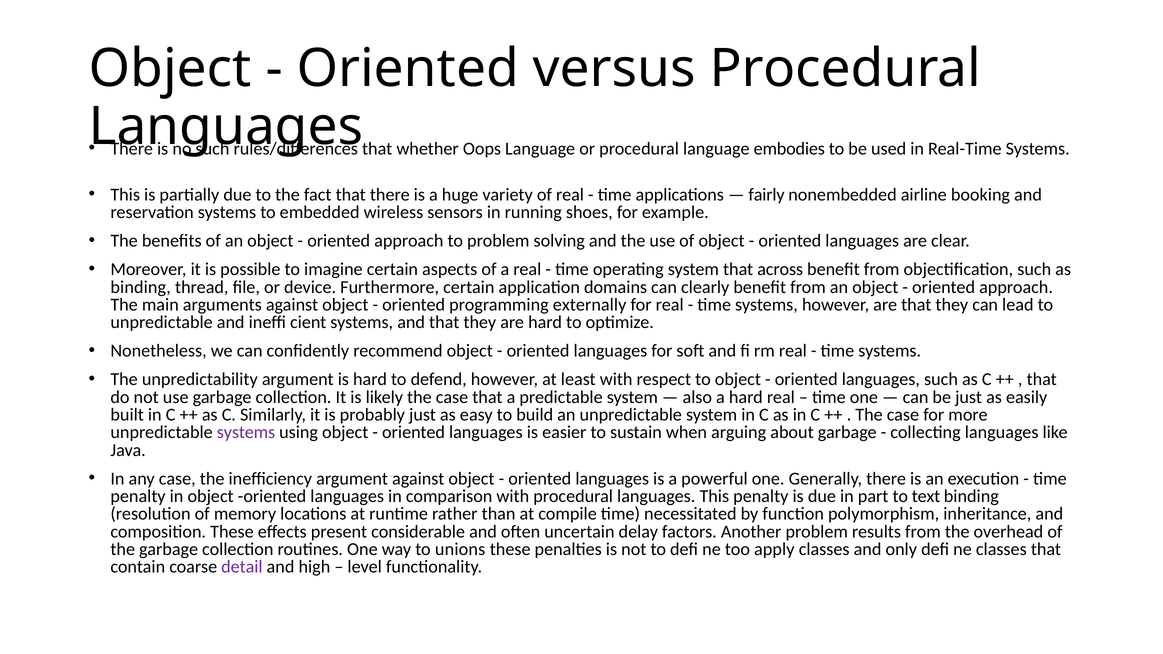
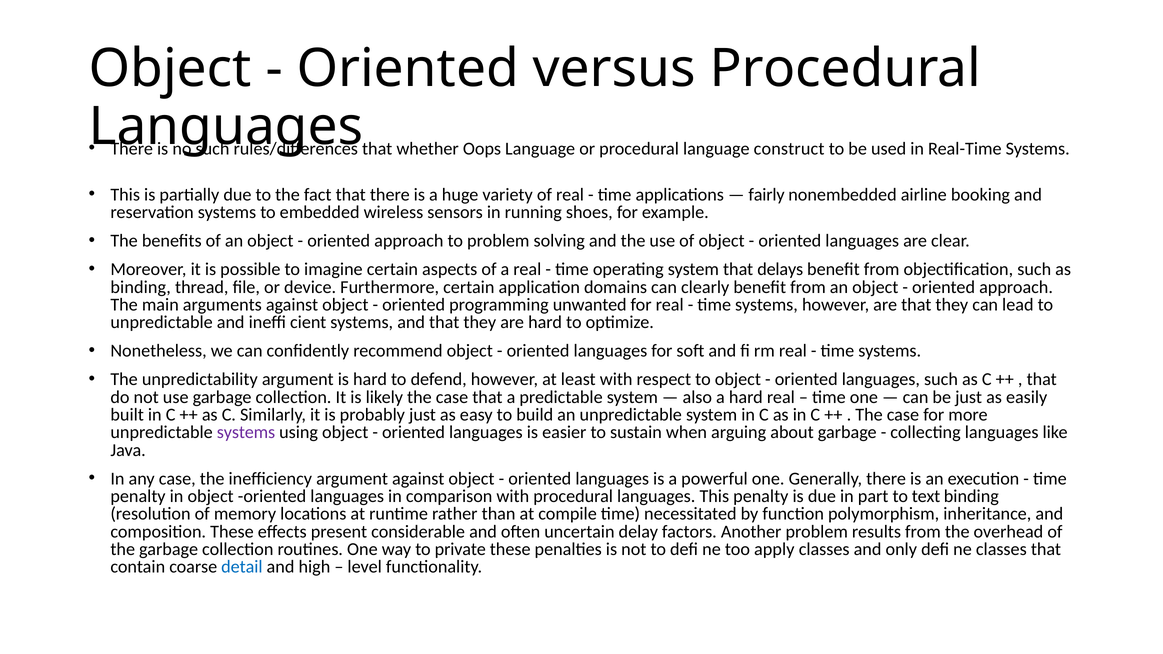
embodies: embodies -> construct
across: across -> delays
externally: externally -> unwanted
unions: unions -> private
detail colour: purple -> blue
